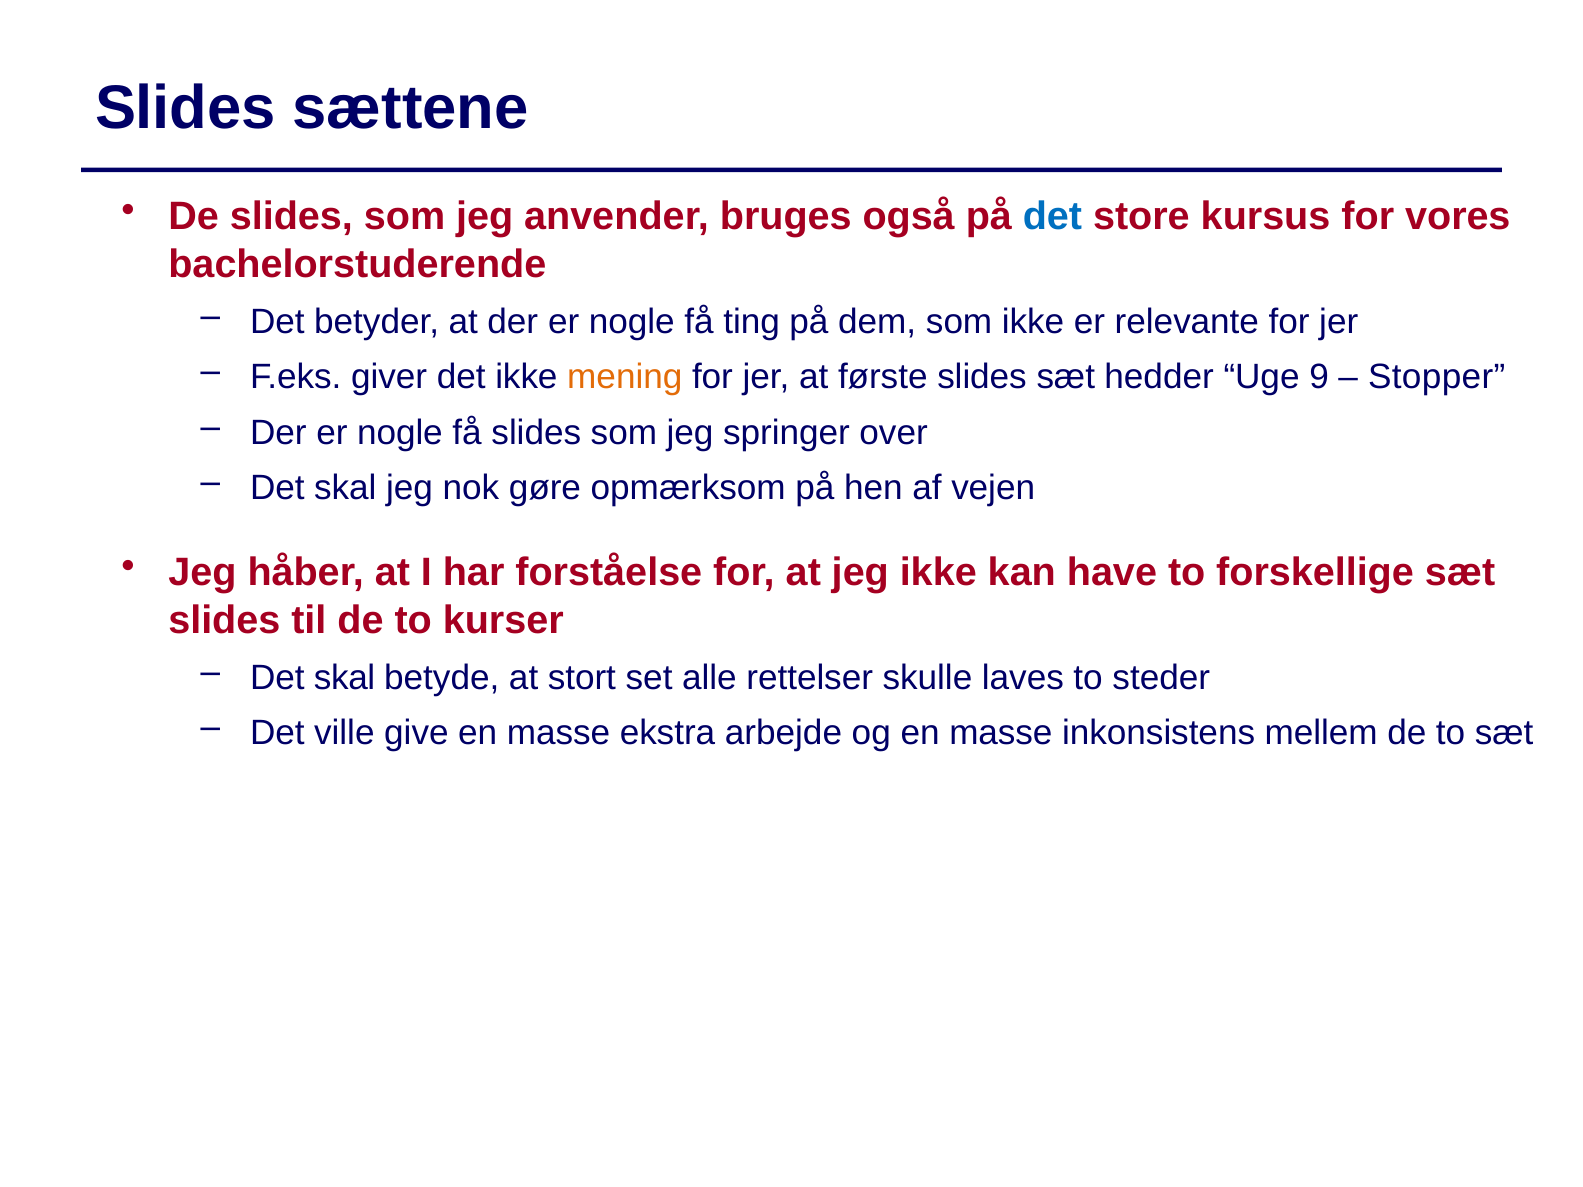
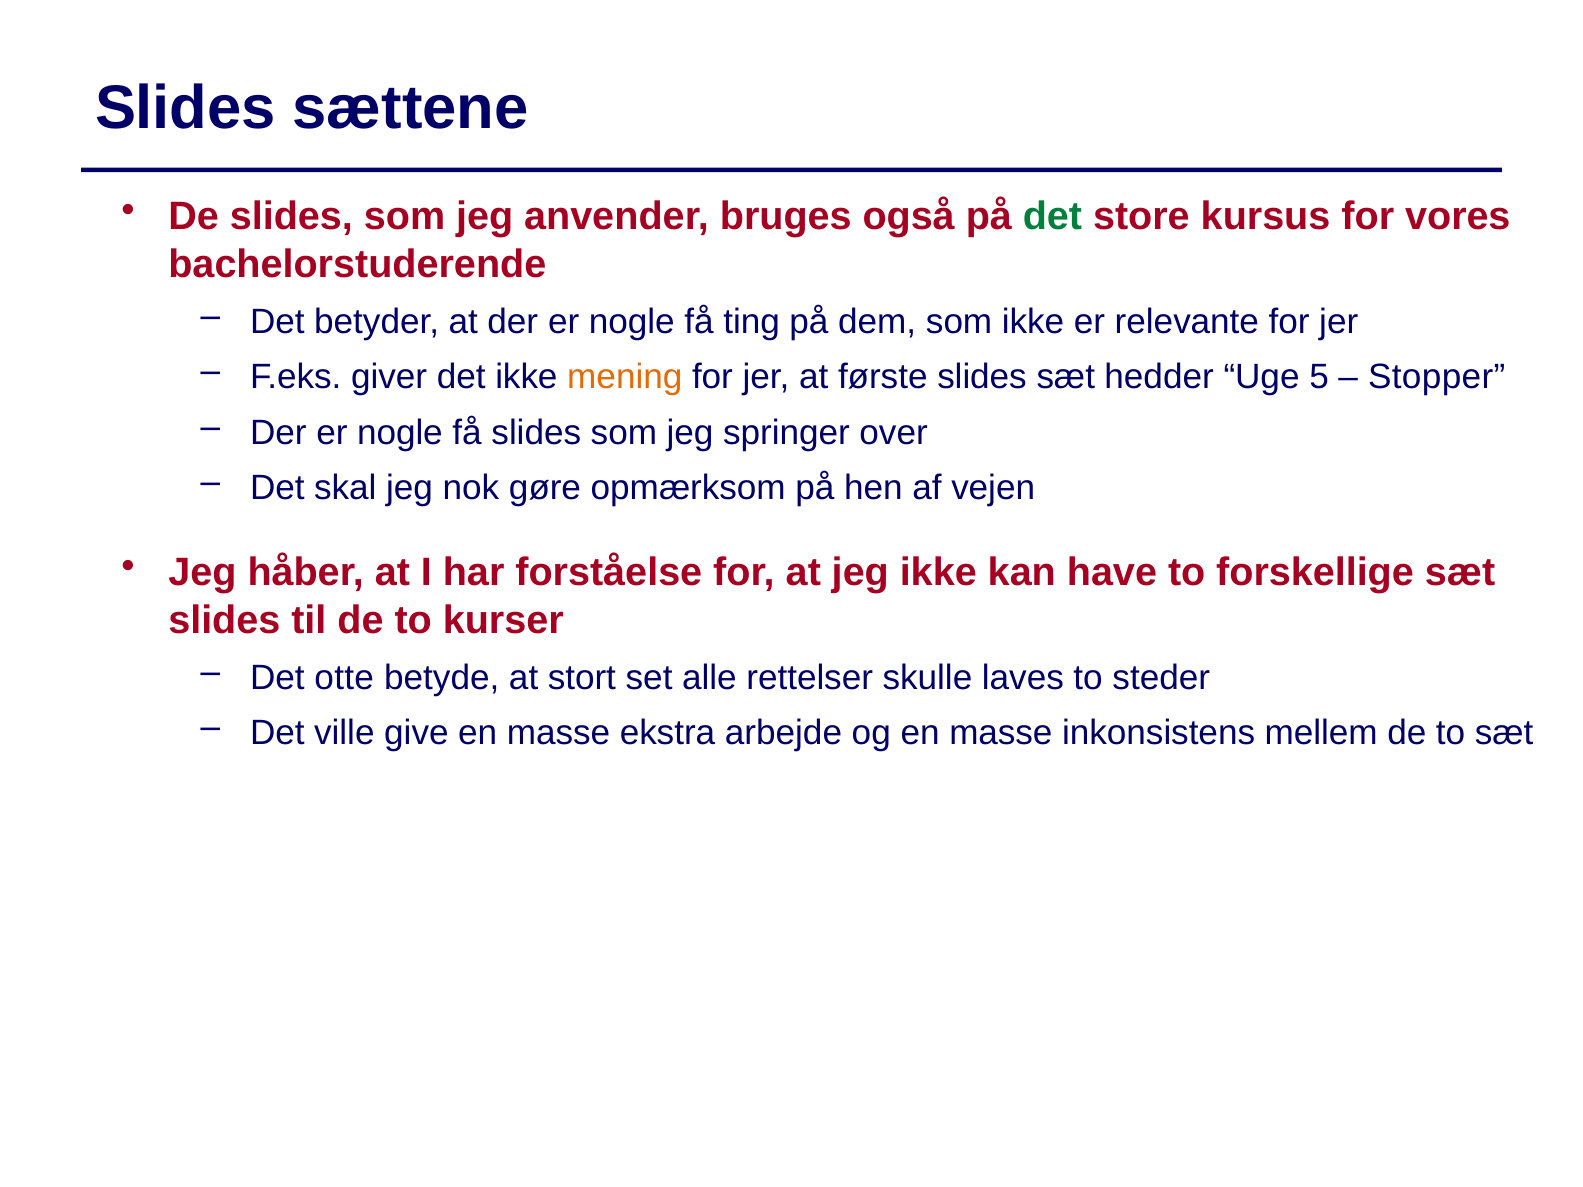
det at (1052, 217) colour: blue -> green
9: 9 -> 5
skal at (345, 678): skal -> otte
